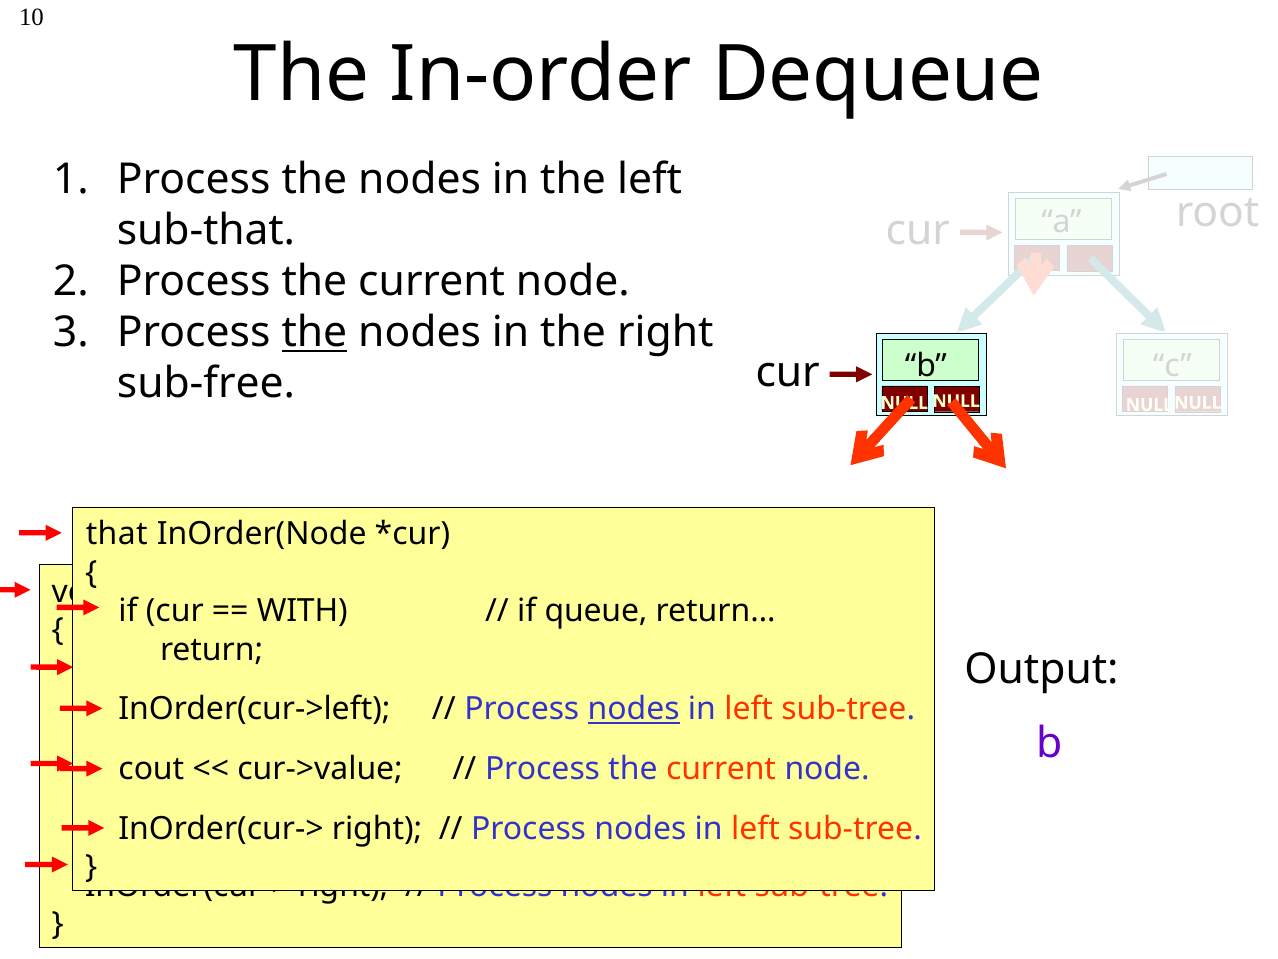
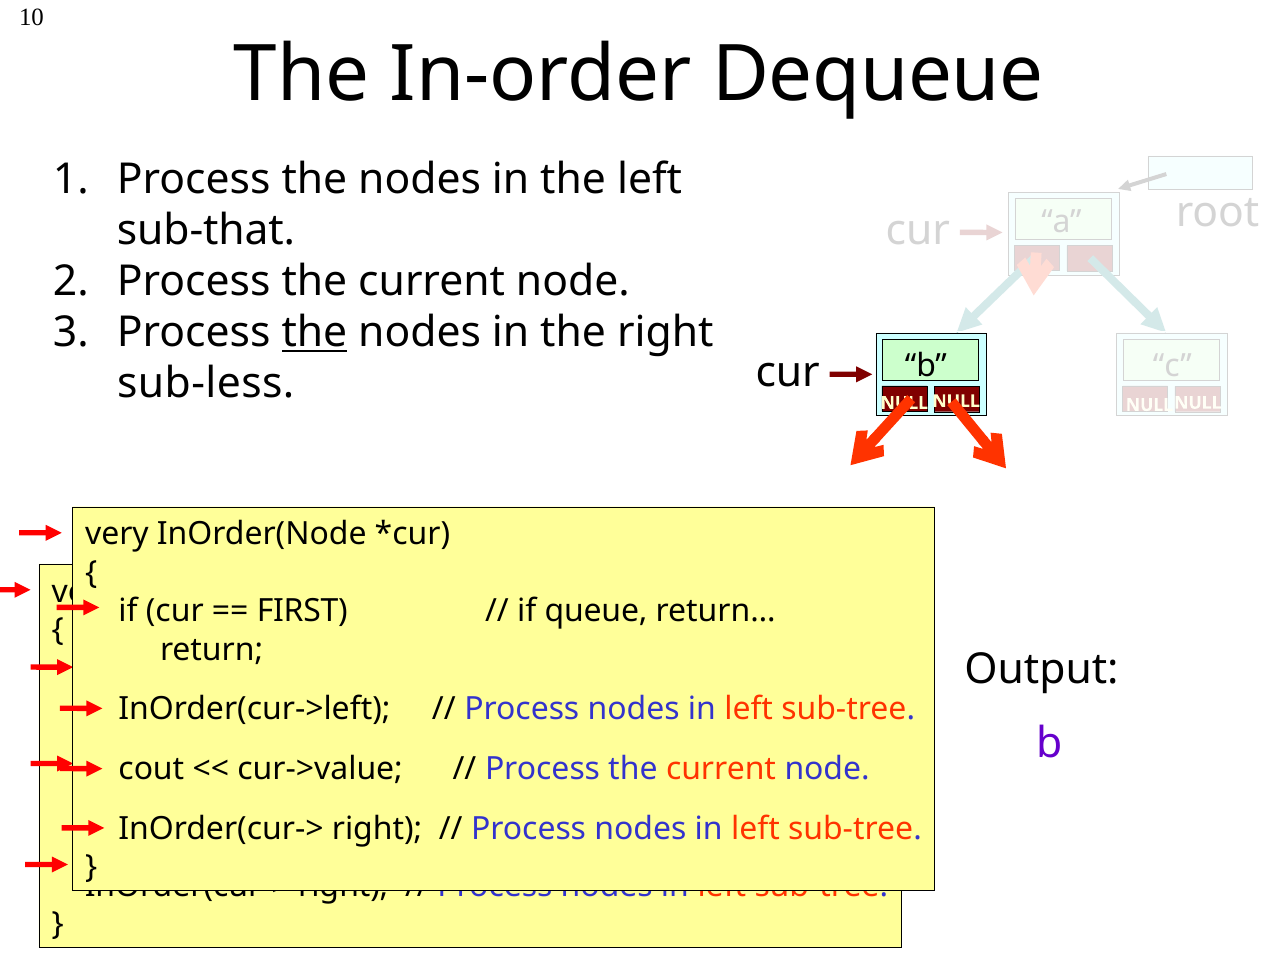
sub-free: sub-free -> sub-less
that: that -> very
WITH: WITH -> FIRST
nodes at (634, 709) underline: present -> none
